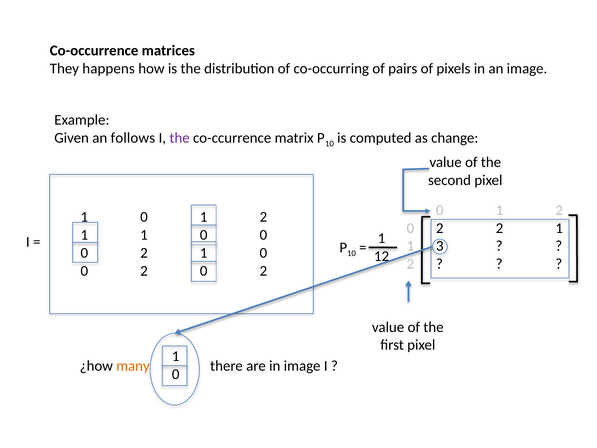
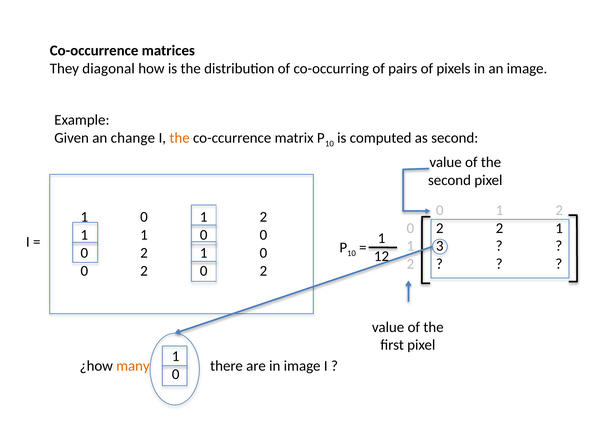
happens: happens -> diagonal
follows: follows -> change
the at (180, 138) colour: purple -> orange
as change: change -> second
